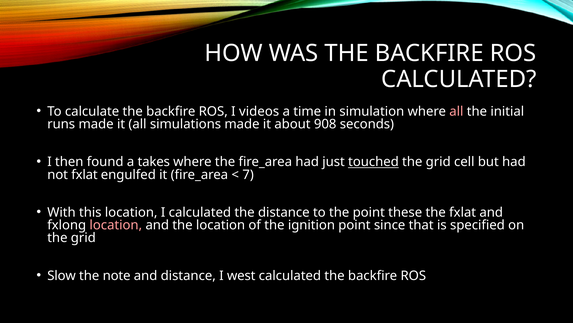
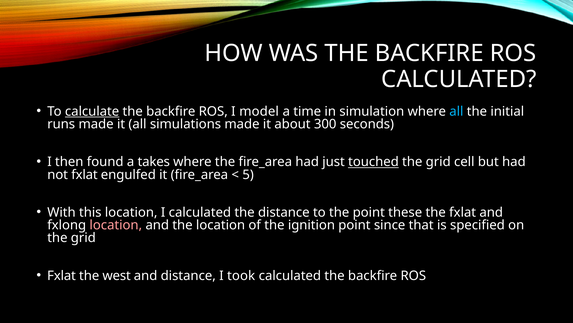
calculate underline: none -> present
videos: videos -> model
all at (456, 111) colour: pink -> light blue
908: 908 -> 300
7: 7 -> 5
Slow at (62, 275): Slow -> Fxlat
note: note -> west
west: west -> took
